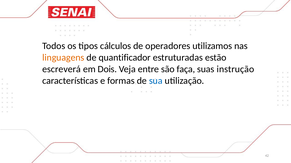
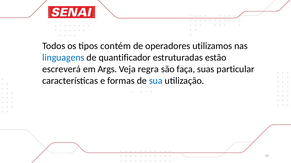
cálculos: cálculos -> contém
linguagens colour: orange -> blue
Dois: Dois -> Args
entre: entre -> regra
instrução: instrução -> particular
